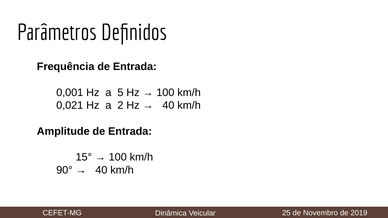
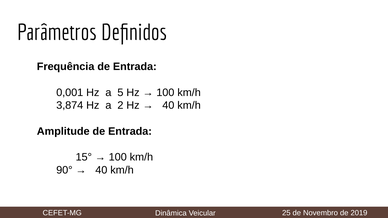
0,021: 0,021 -> 3,874
